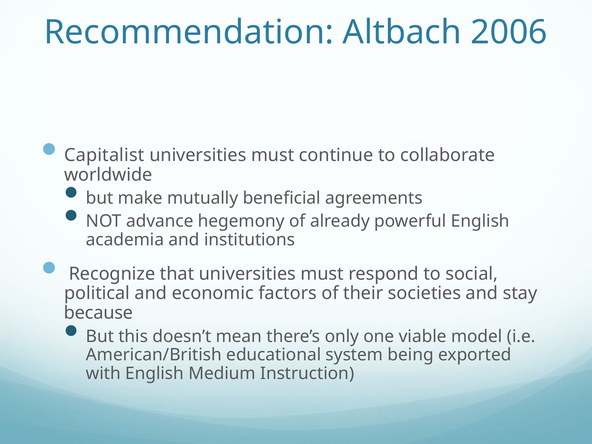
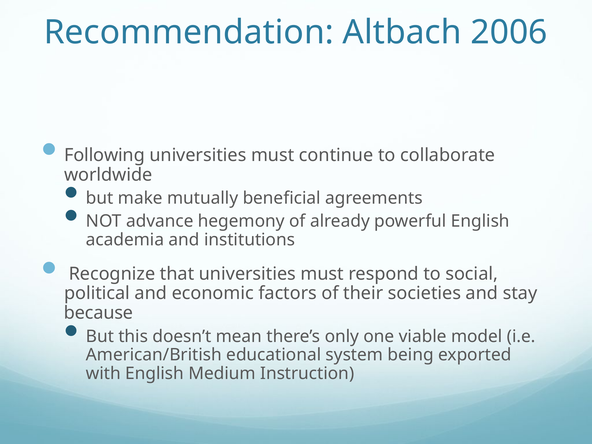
Capitalist: Capitalist -> Following
